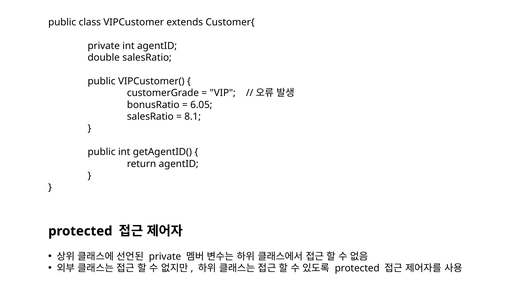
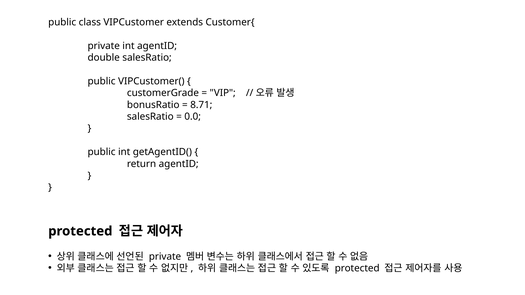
6.05: 6.05 -> 8.71
8.1: 8.1 -> 0.0
